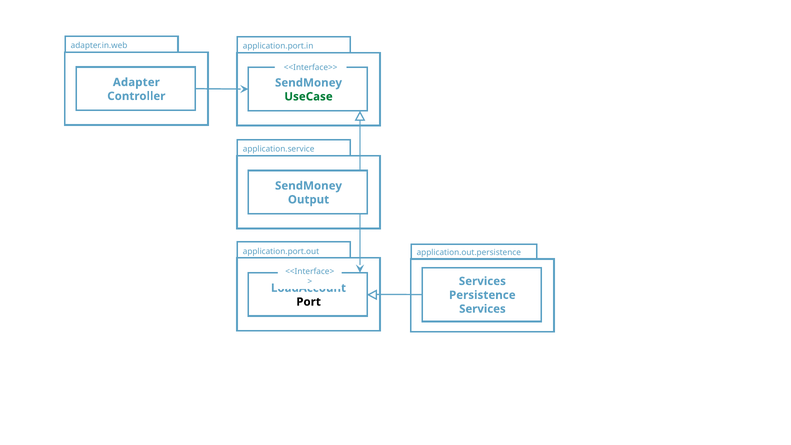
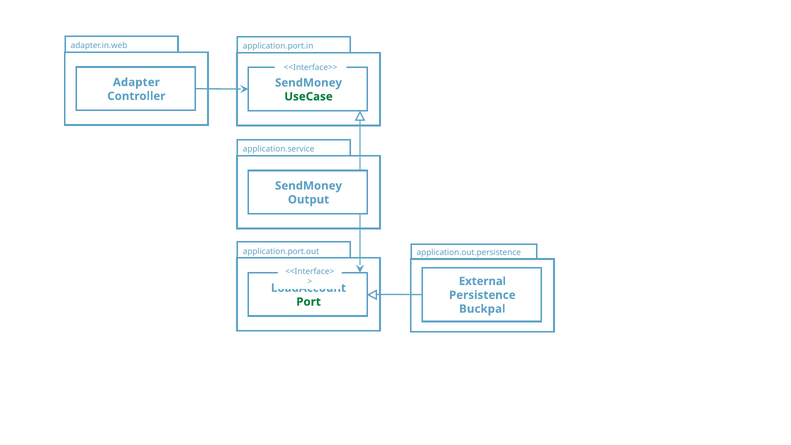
Services at (482, 281): Services -> External
Port colour: black -> green
Services at (482, 309): Services -> Buckpal
